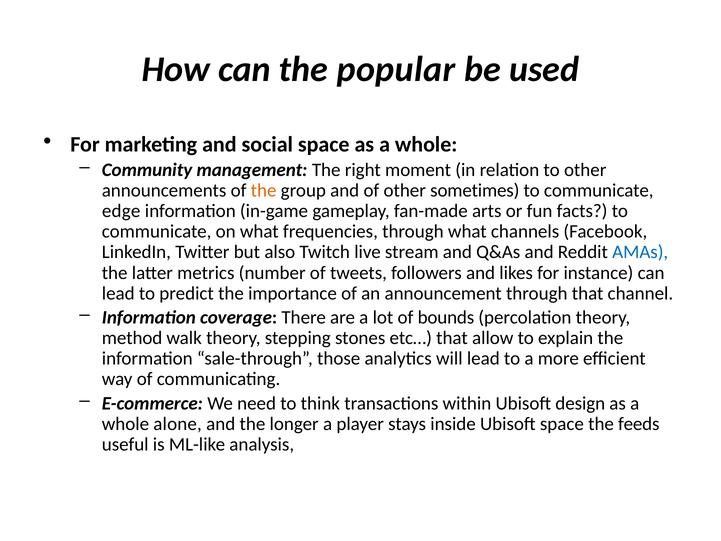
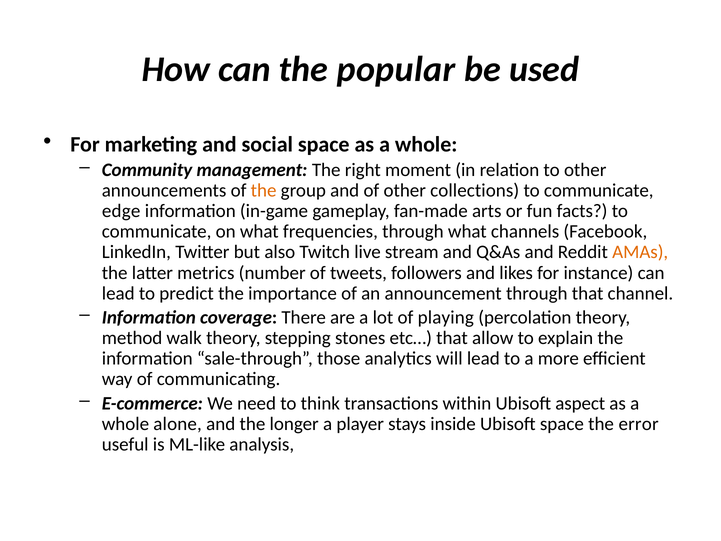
sometimes: sometimes -> collections
AMAs colour: blue -> orange
bounds: bounds -> playing
design: design -> aspect
feeds: feeds -> error
